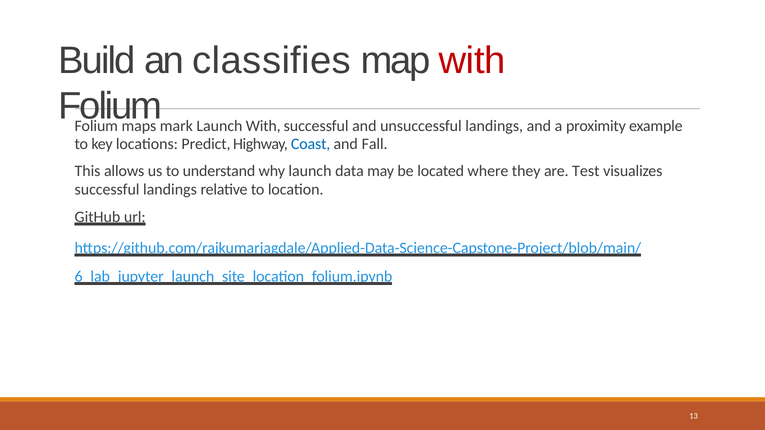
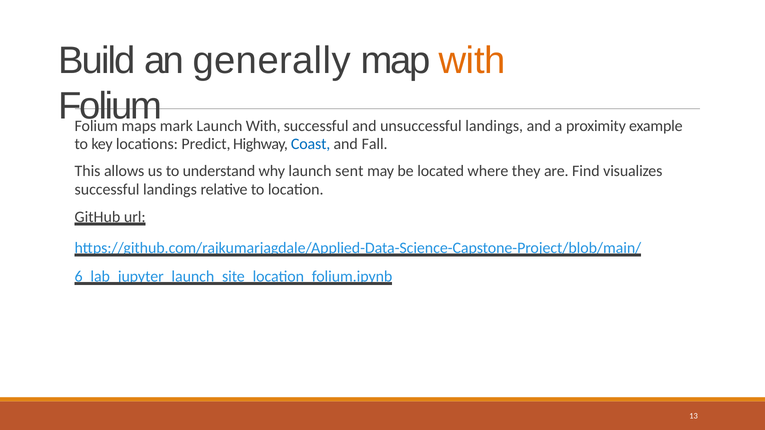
classifies: classifies -> generally
with at (472, 61) colour: red -> orange
data: data -> sent
Test: Test -> Find
